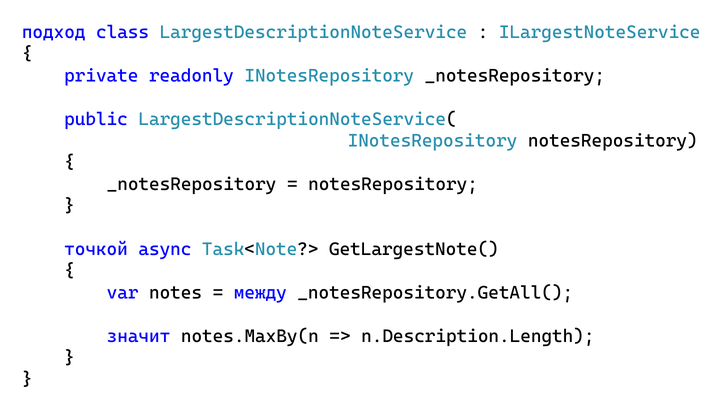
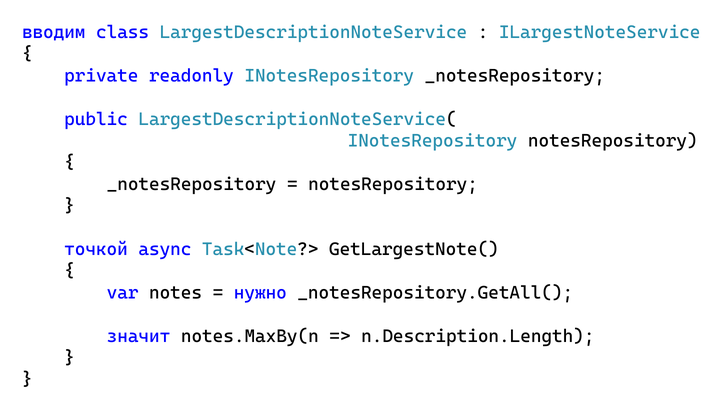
подход: подход -> вводим
между: между -> нужно
